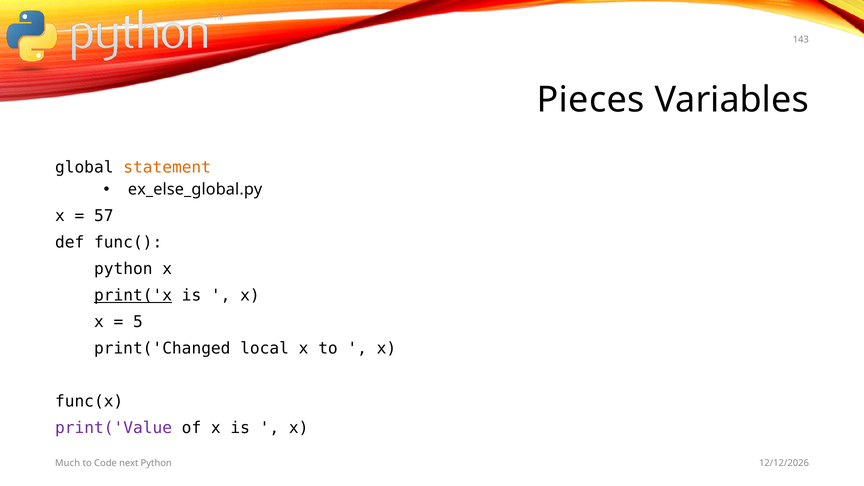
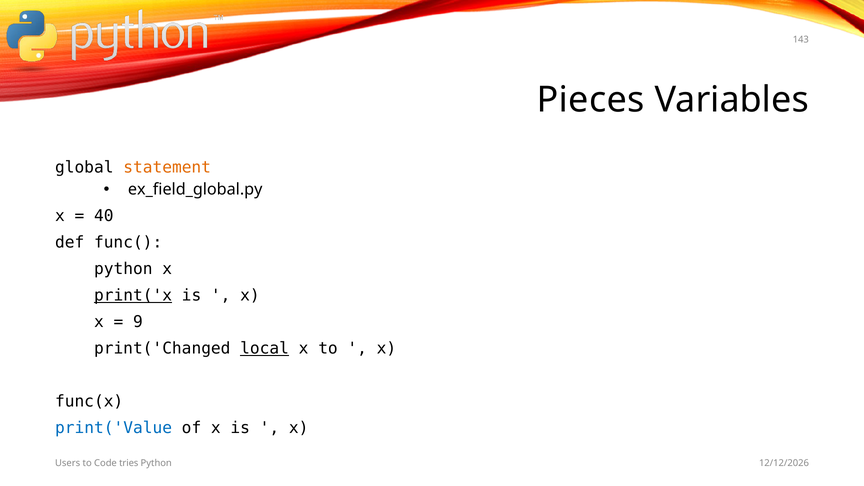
ex_else_global.py: ex_else_global.py -> ex_field_global.py
57: 57 -> 40
5: 5 -> 9
local underline: none -> present
print('Value colour: purple -> blue
Much: Much -> Users
next: next -> tries
